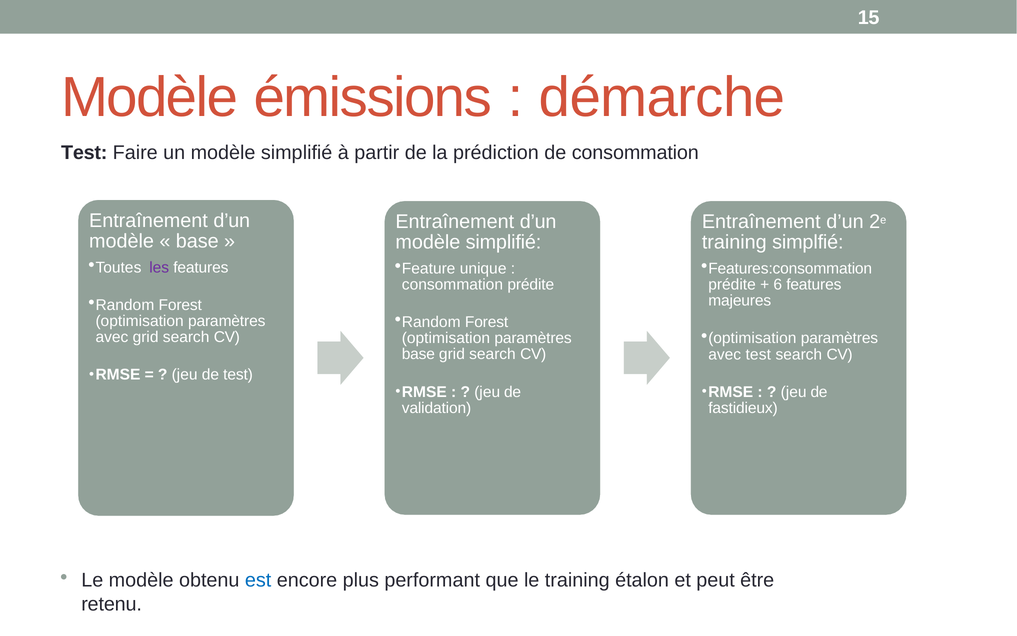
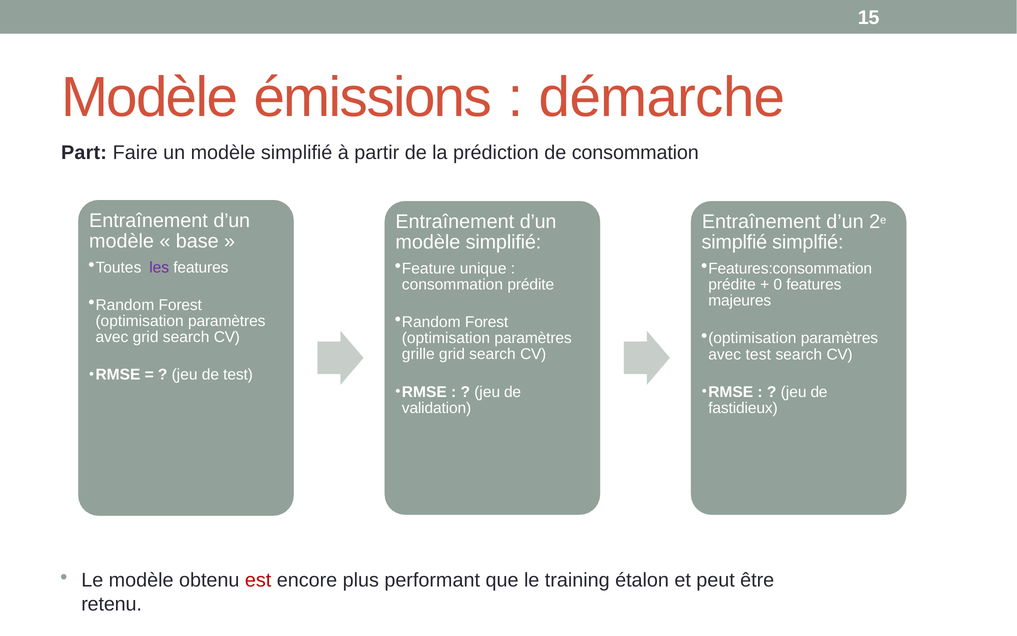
Test at (84, 153): Test -> Part
training at (734, 242): training -> simplfié
6: 6 -> 0
base at (418, 354): base -> grille
est colour: blue -> red
